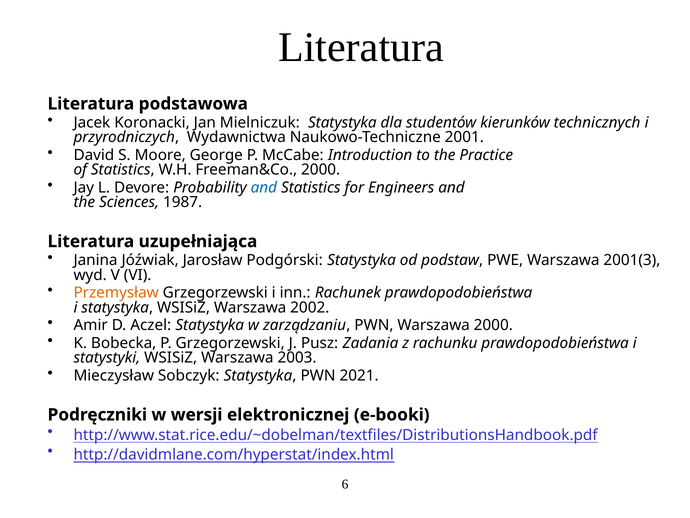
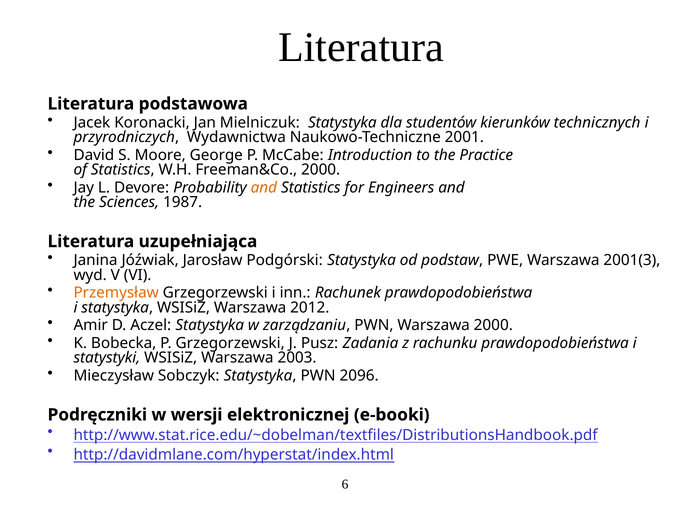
and at (264, 187) colour: blue -> orange
2002: 2002 -> 2012
2021: 2021 -> 2096
